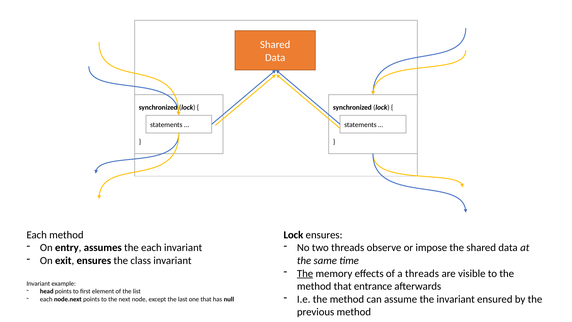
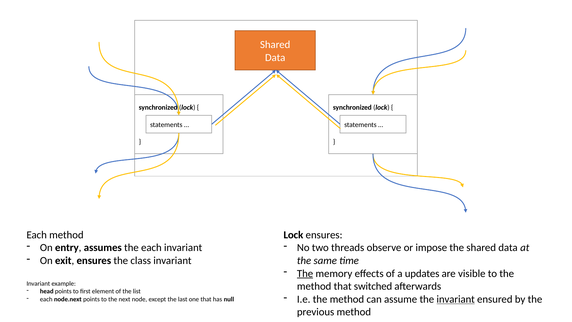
a threads: threads -> updates
entrance: entrance -> switched
invariant at (456, 299) underline: none -> present
